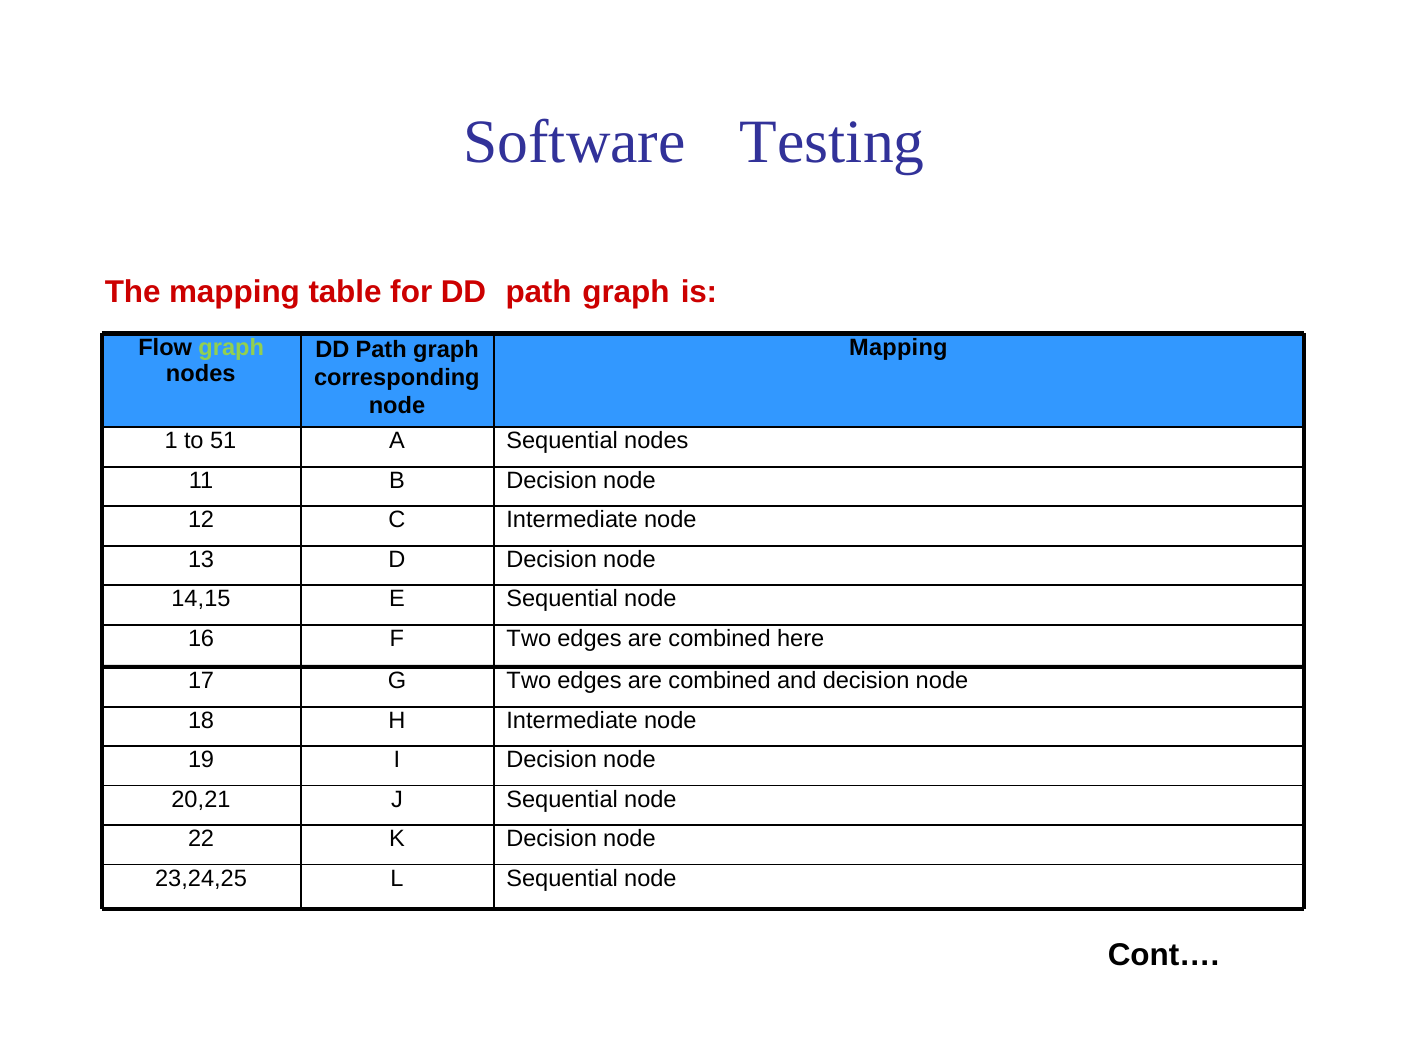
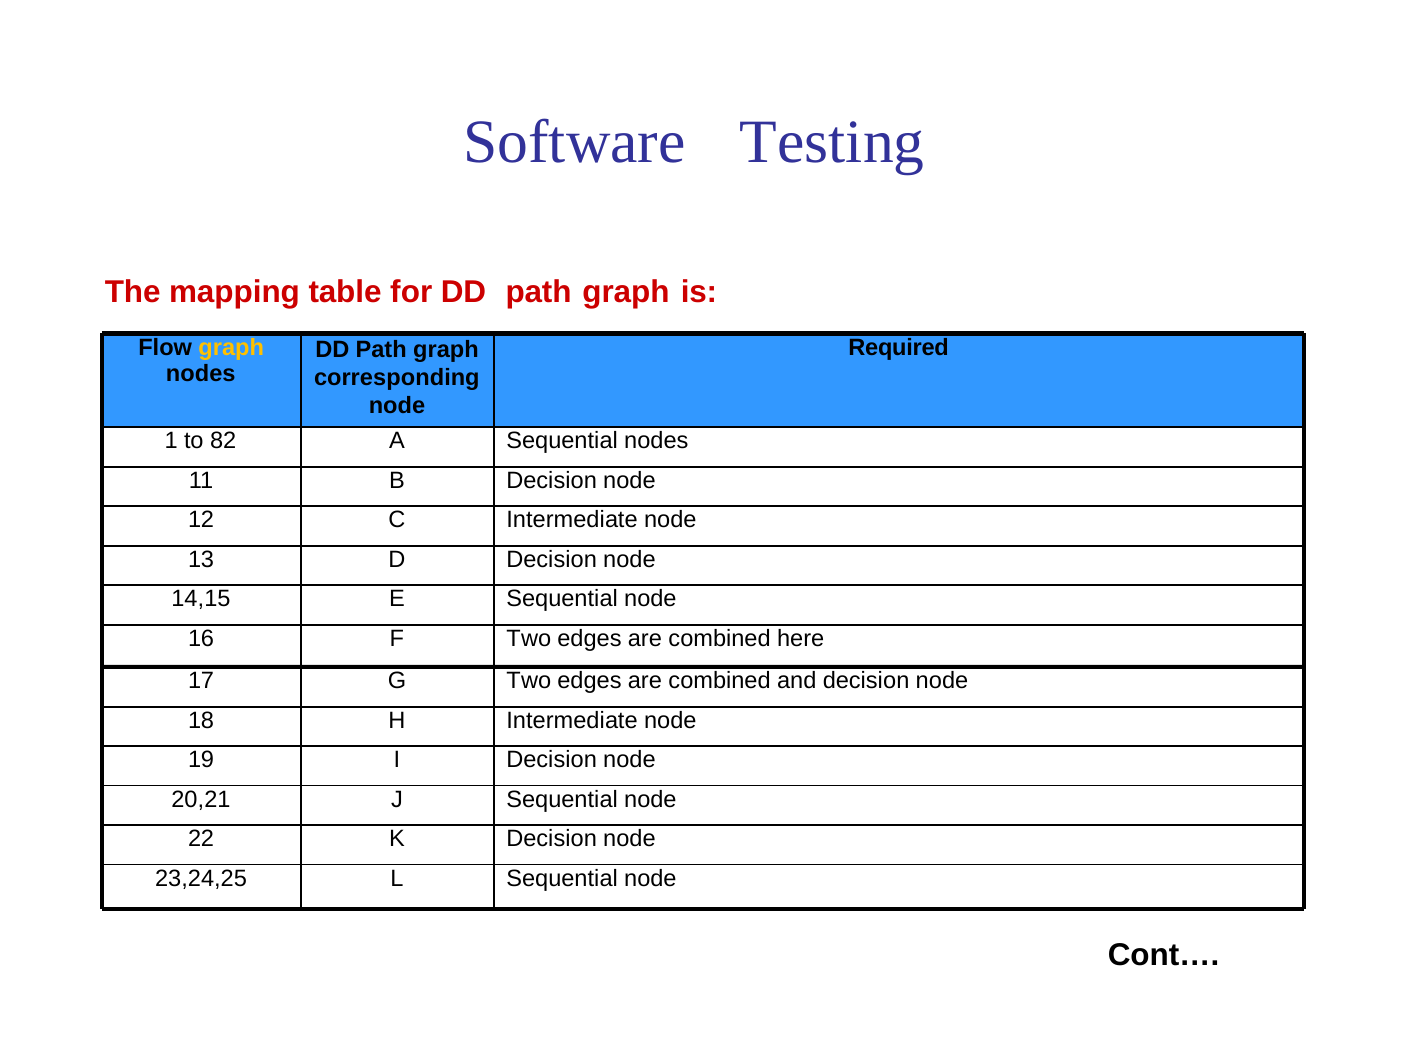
graph at (231, 347) colour: light green -> yellow
Mapping at (898, 347): Mapping -> Required
51: 51 -> 82
